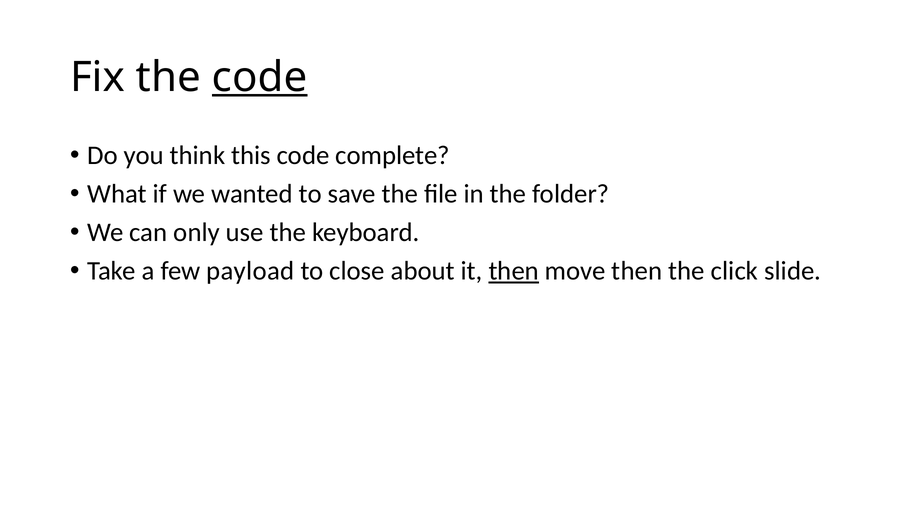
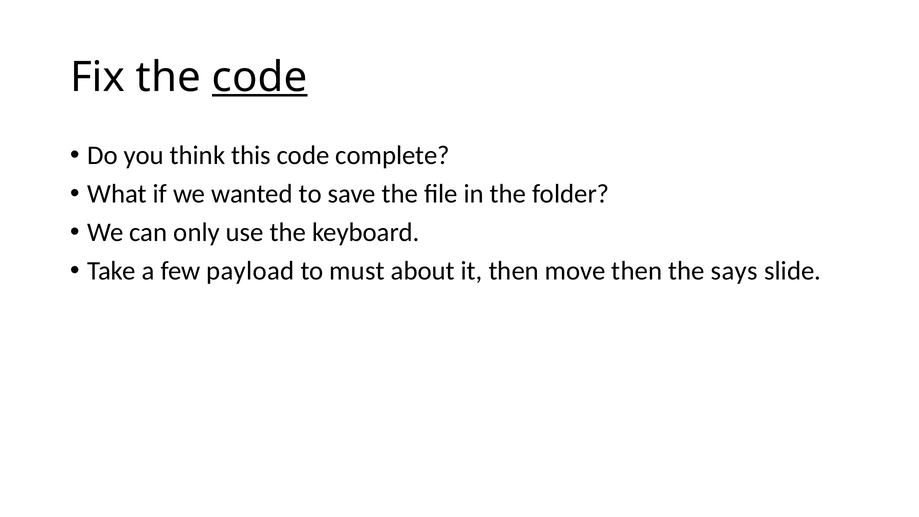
close: close -> must
then at (514, 271) underline: present -> none
click: click -> says
